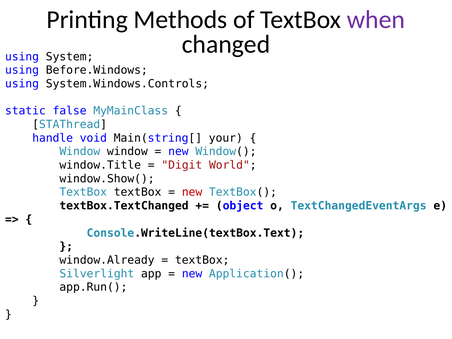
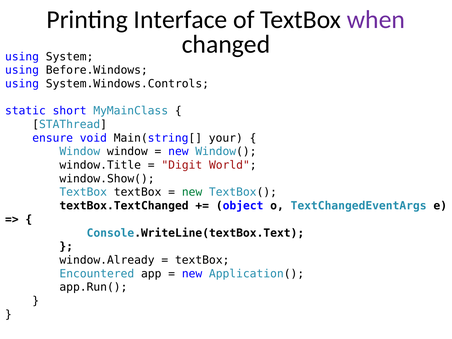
Methods: Methods -> Interface
false: false -> short
handle: handle -> ensure
new at (192, 192) colour: red -> green
Silverlight: Silverlight -> Encountered
